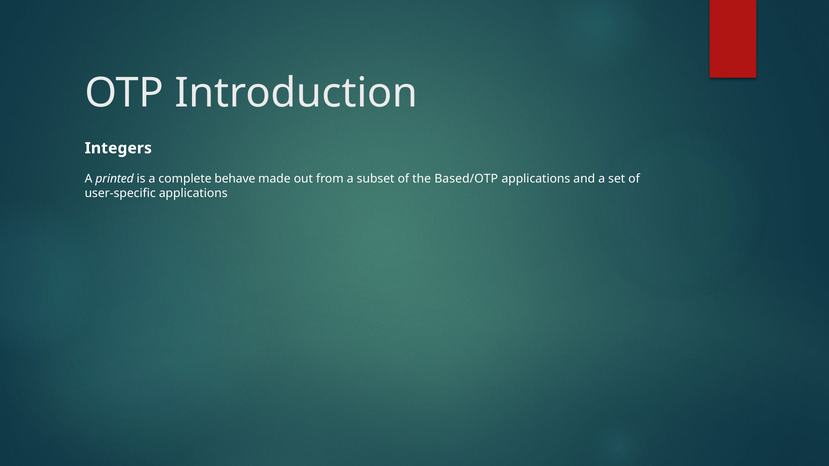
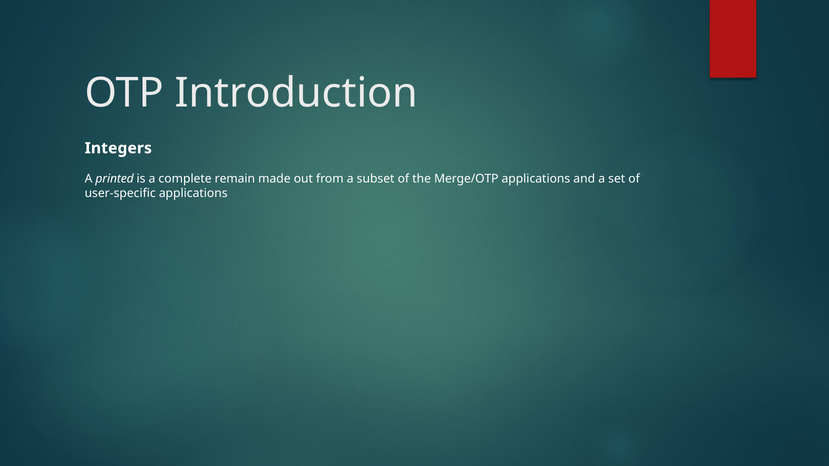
behave: behave -> remain
Based/OTP: Based/OTP -> Merge/OTP
